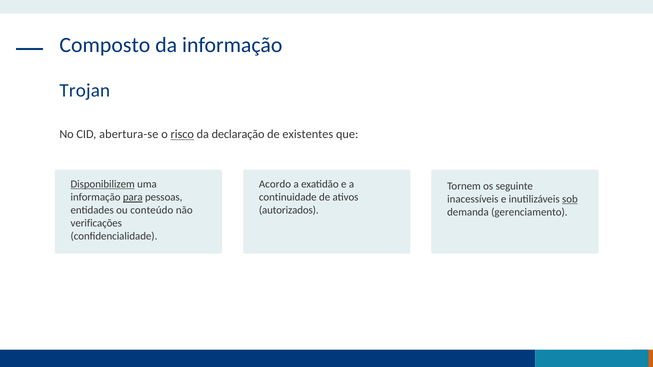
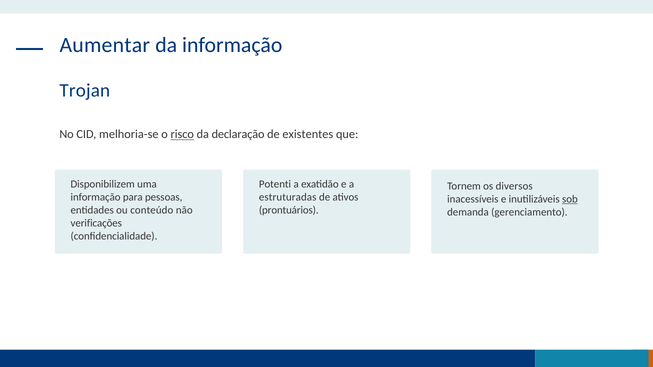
Composto: Composto -> Aumentar
abertura-se: abertura-se -> melhoria-se
Disponibilizem underline: present -> none
Acordo: Acordo -> Potenti
seguinte: seguinte -> diversos
para underline: present -> none
continuidade: continuidade -> estruturadas
autorizados: autorizados -> prontuários
